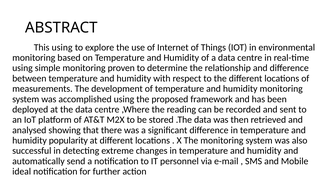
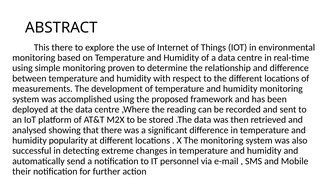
This using: using -> there
ideal: ideal -> their
